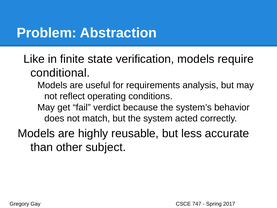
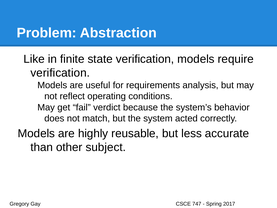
conditional at (60, 73): conditional -> verification
